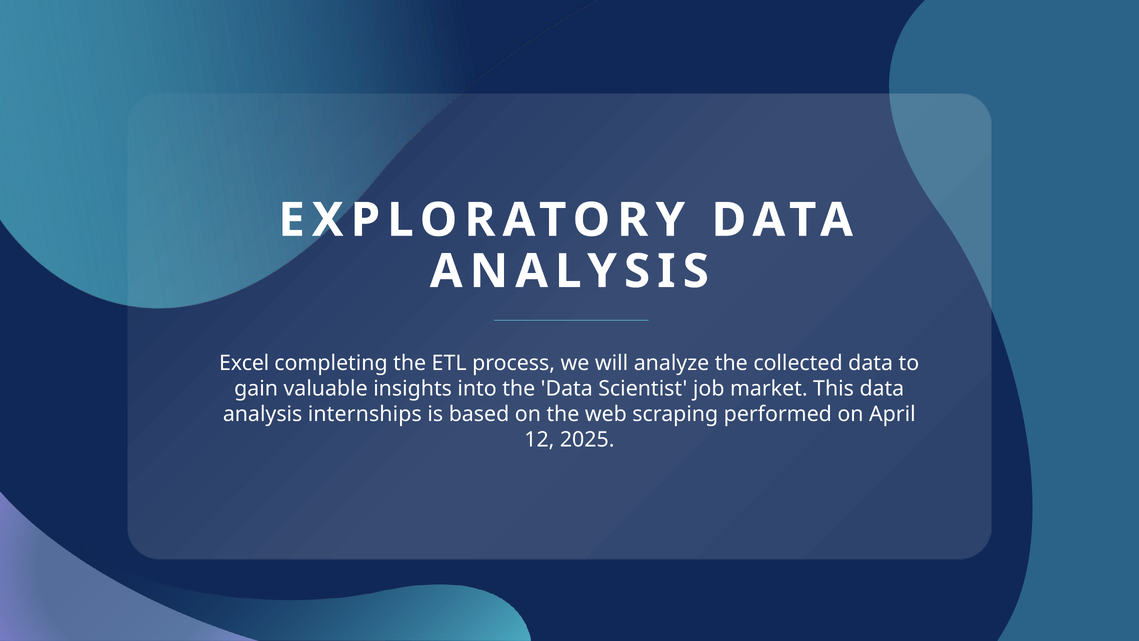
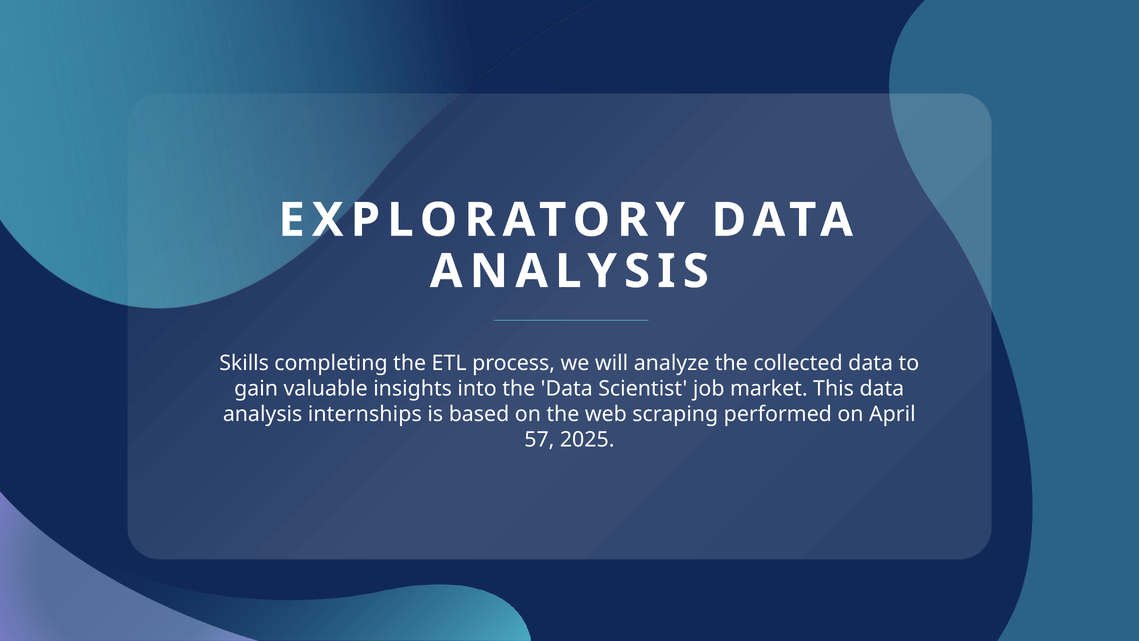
Excel: Excel -> Skills
12: 12 -> 57
